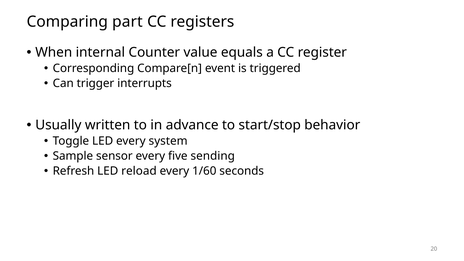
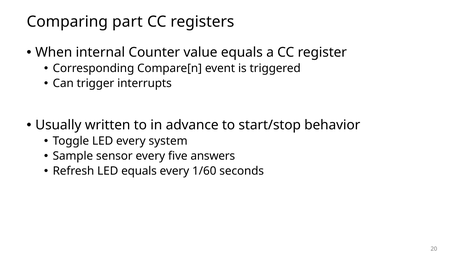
sending: sending -> answers
LED reload: reload -> equals
